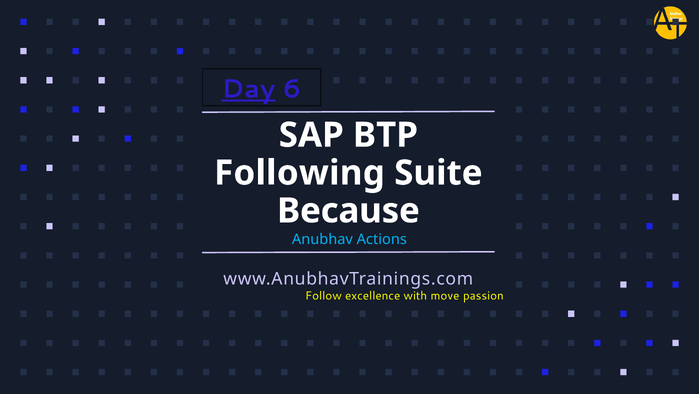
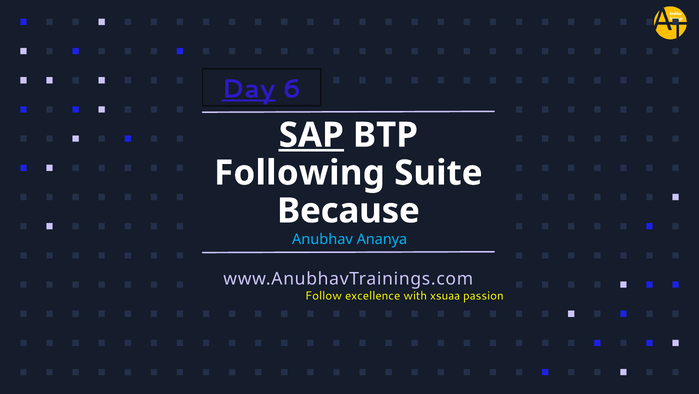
SAP underline: none -> present
Actions: Actions -> Ananya
move: move -> xsuaa
